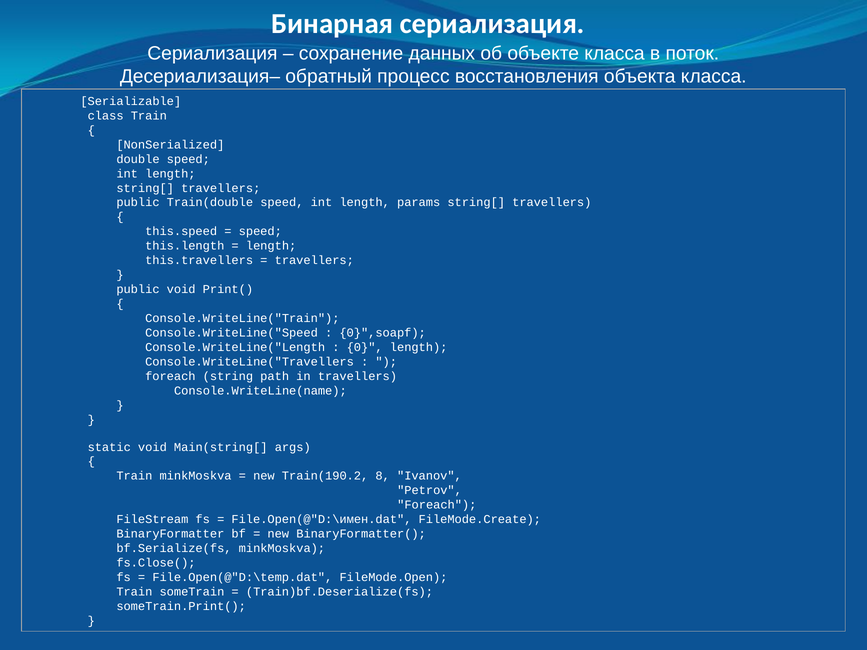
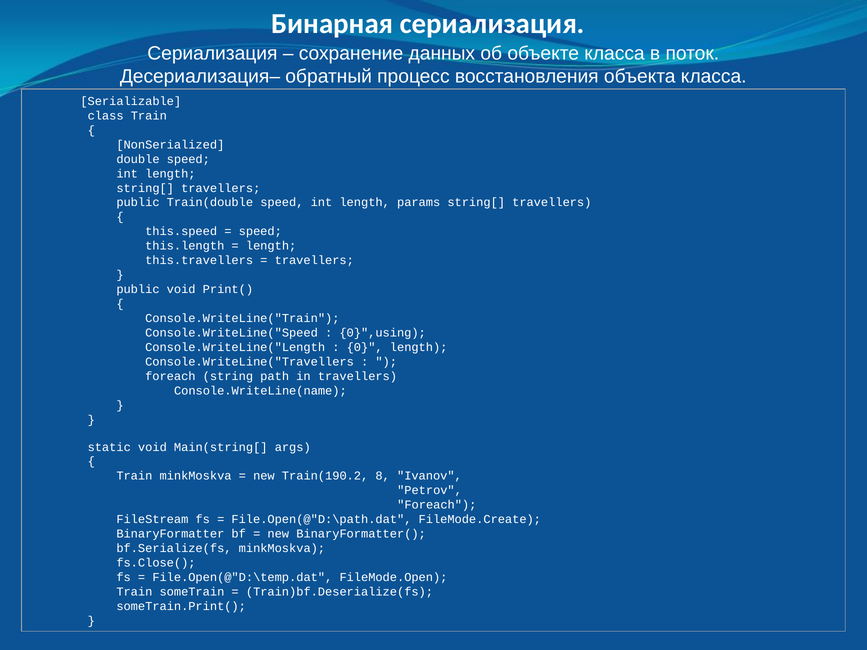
0}",soapf: 0}",soapf -> 0}",using
File.Open(@"D:\имен.dat: File.Open(@"D:\имен.dat -> File.Open(@"D:\path.dat
